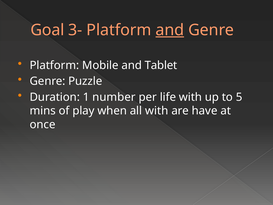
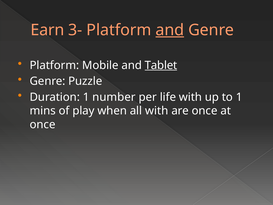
Goal: Goal -> Earn
Tablet underline: none -> present
to 5: 5 -> 1
are have: have -> once
